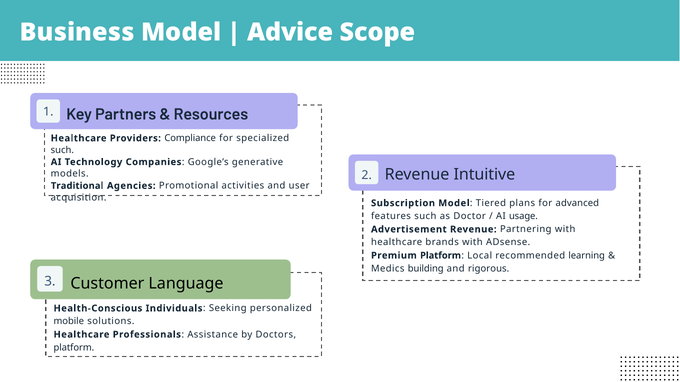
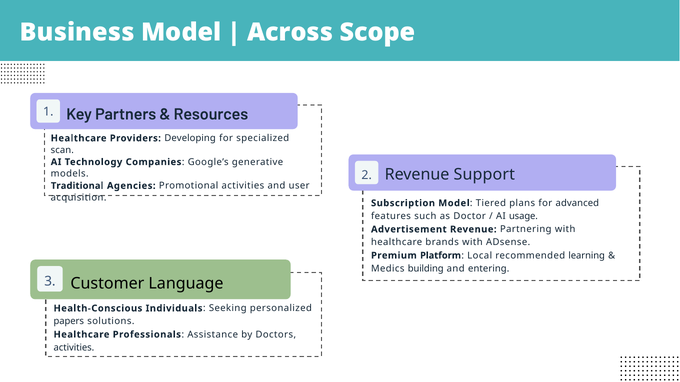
Advice: Advice -> Across
Compliance: Compliance -> Developing
such at (62, 150): such -> scan
Intuitive: Intuitive -> Support
rigorous: rigorous -> entering
mobile: mobile -> papers
platform at (74, 348): platform -> activities
